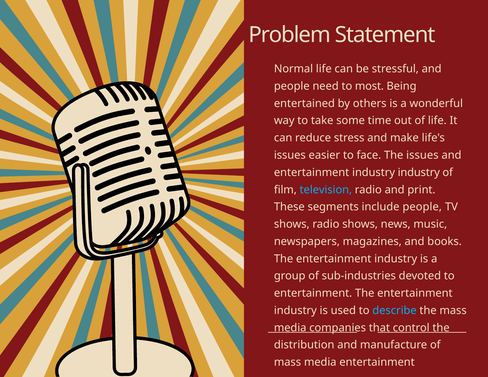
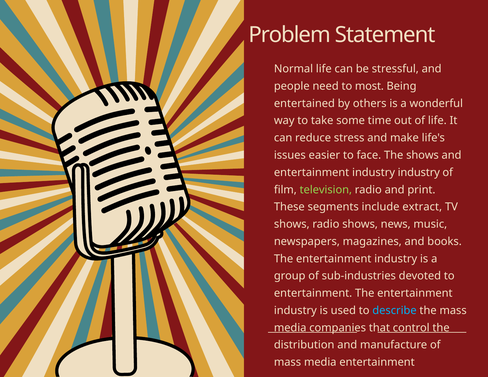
The issues: issues -> shows
television colour: light blue -> light green
include people: people -> extract
